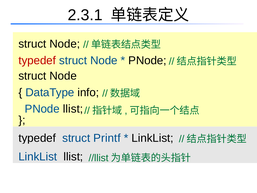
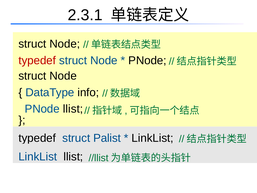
Printf: Printf -> Palist
